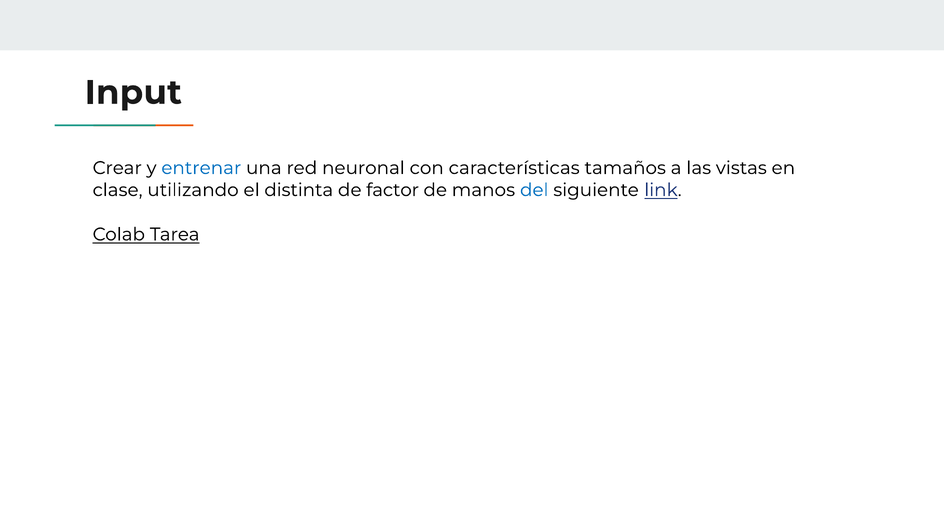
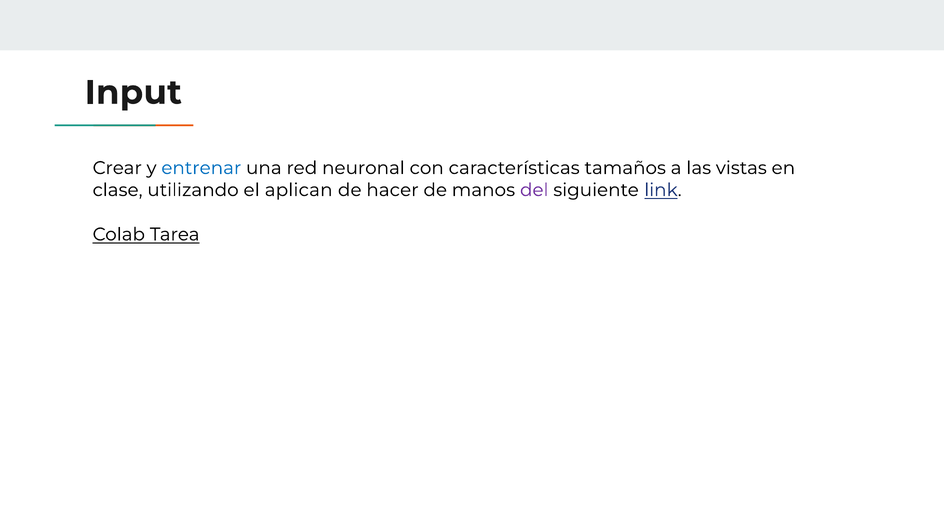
distinta: distinta -> aplican
factor: factor -> hacer
del colour: blue -> purple
